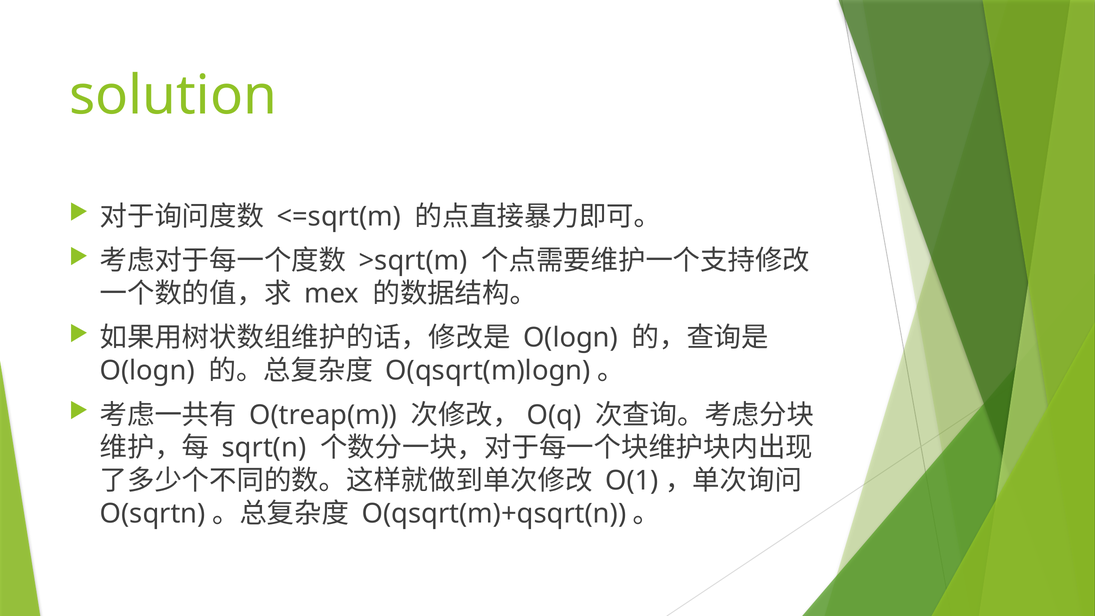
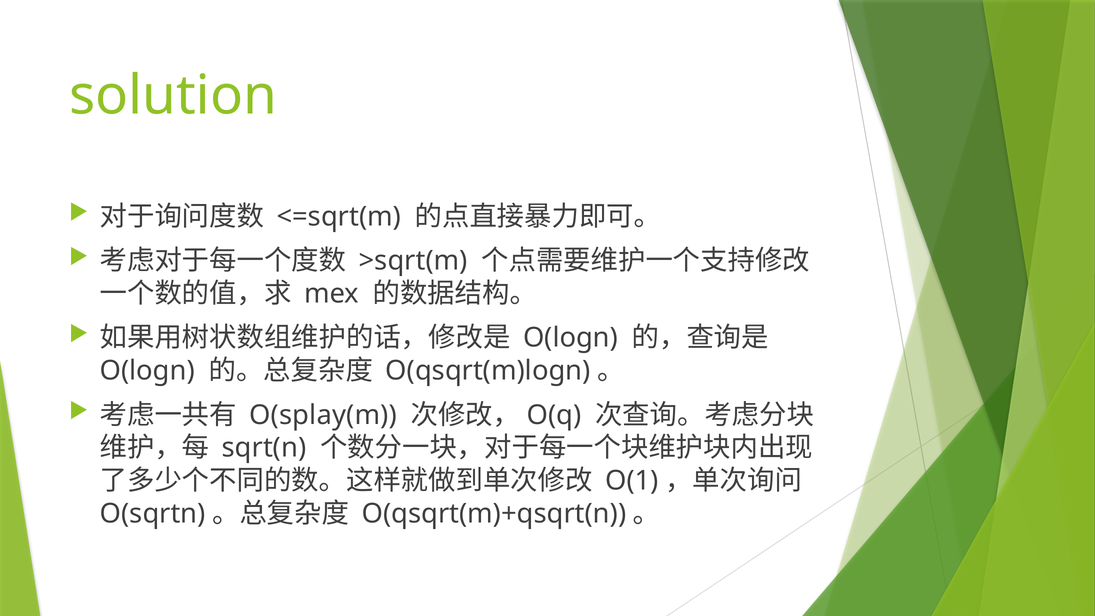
O(treap(m: O(treap(m -> O(splay(m
